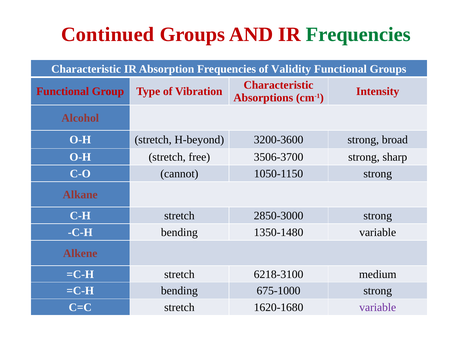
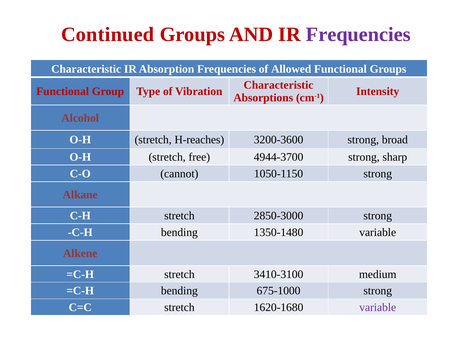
Frequencies at (358, 35) colour: green -> purple
Validity: Validity -> Allowed
H-beyond: H-beyond -> H-reaches
3506-3700: 3506-3700 -> 4944-3700
6218-3100: 6218-3100 -> 3410-3100
